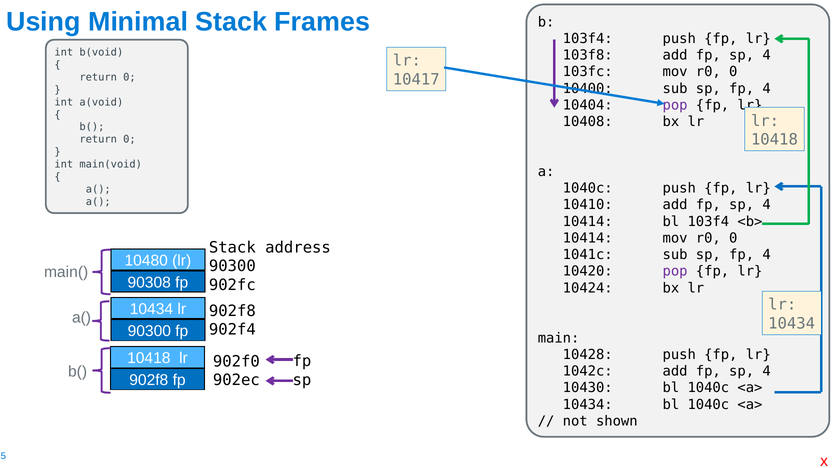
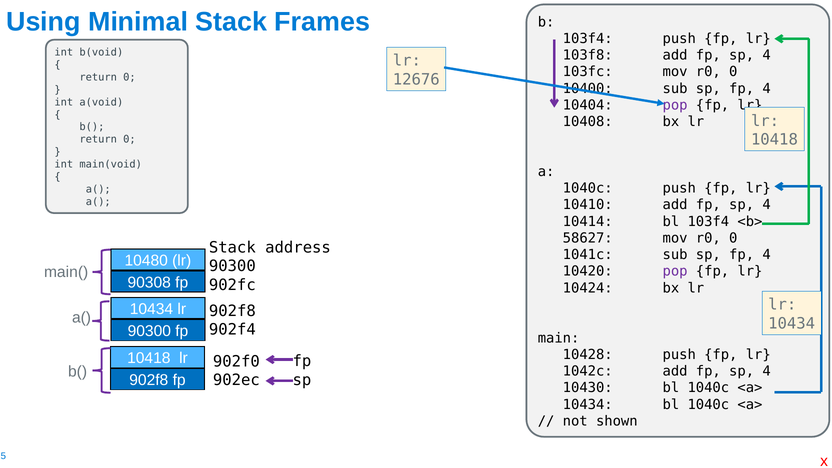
10417: 10417 -> 12676
10414 at (588, 238): 10414 -> 58627
